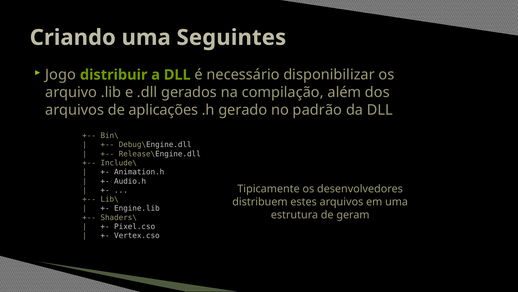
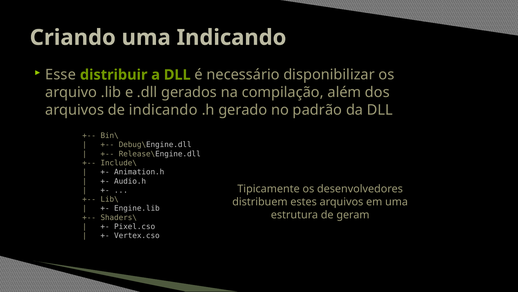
uma Seguintes: Seguintes -> Indicando
Jogo: Jogo -> Esse
de aplicações: aplicações -> indicando
